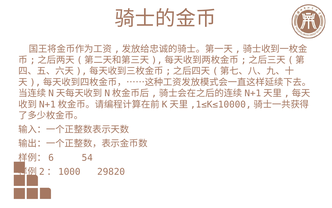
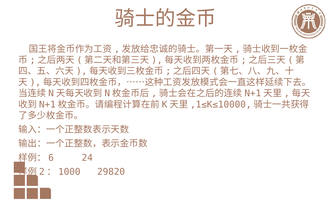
54: 54 -> 24
